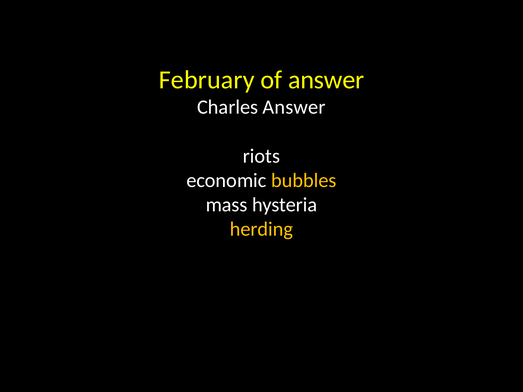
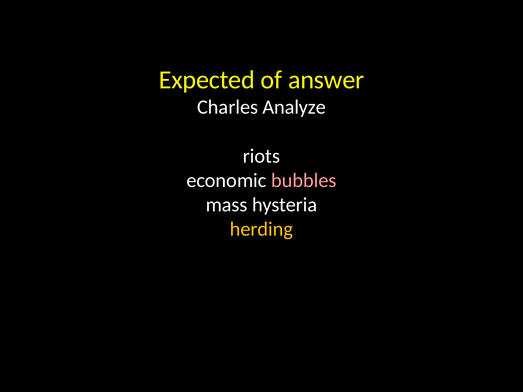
February: February -> Expected
Charles Answer: Answer -> Analyze
bubbles colour: yellow -> pink
